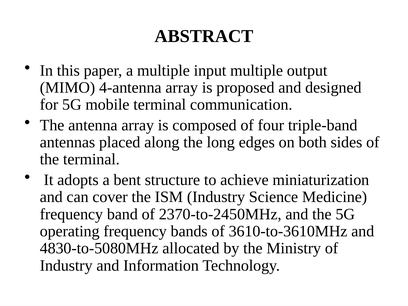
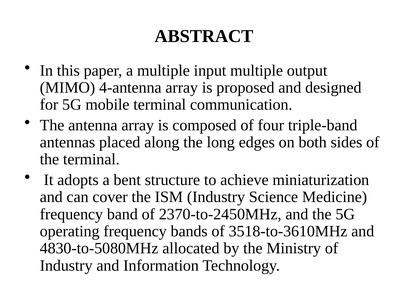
3610-to-3610MHz: 3610-to-3610MHz -> 3518-to-3610MHz
